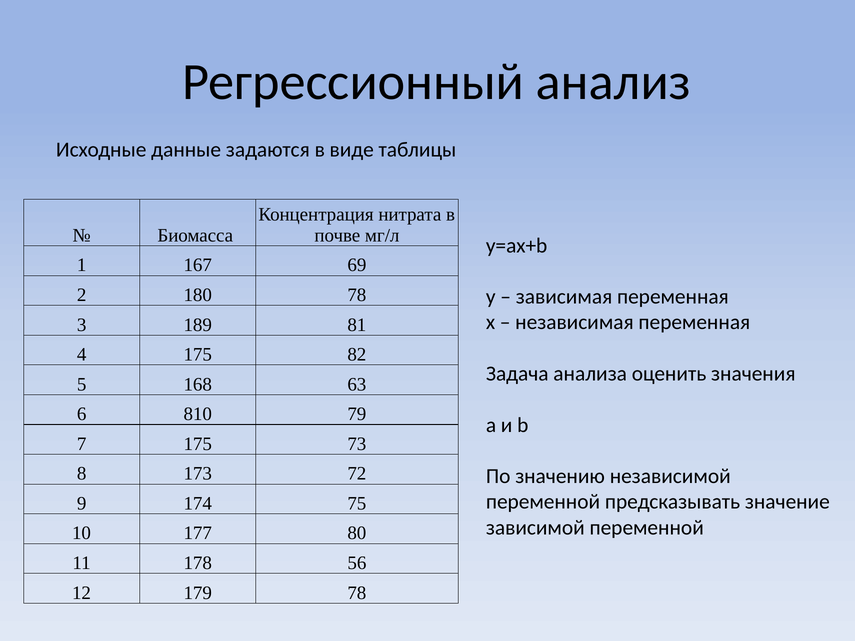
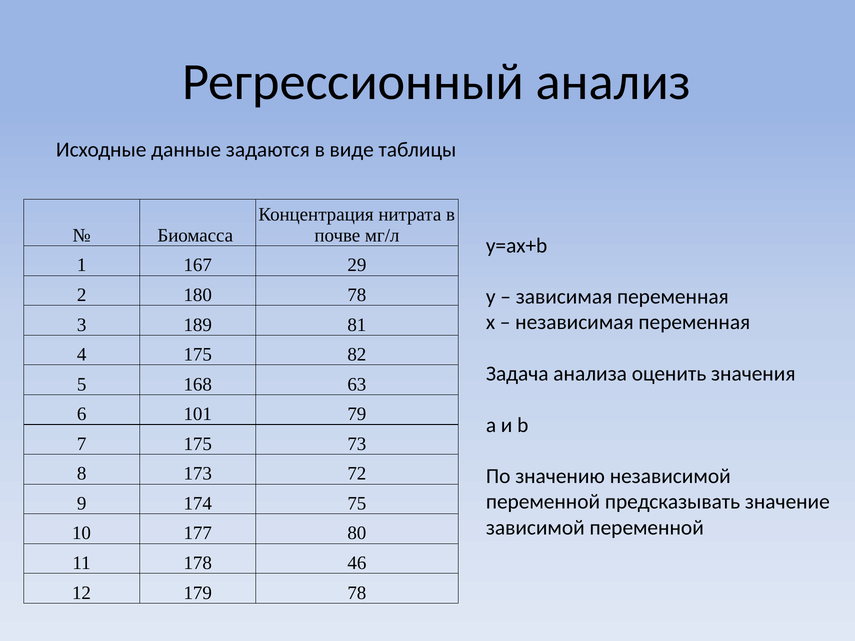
69: 69 -> 29
810: 810 -> 101
56: 56 -> 46
